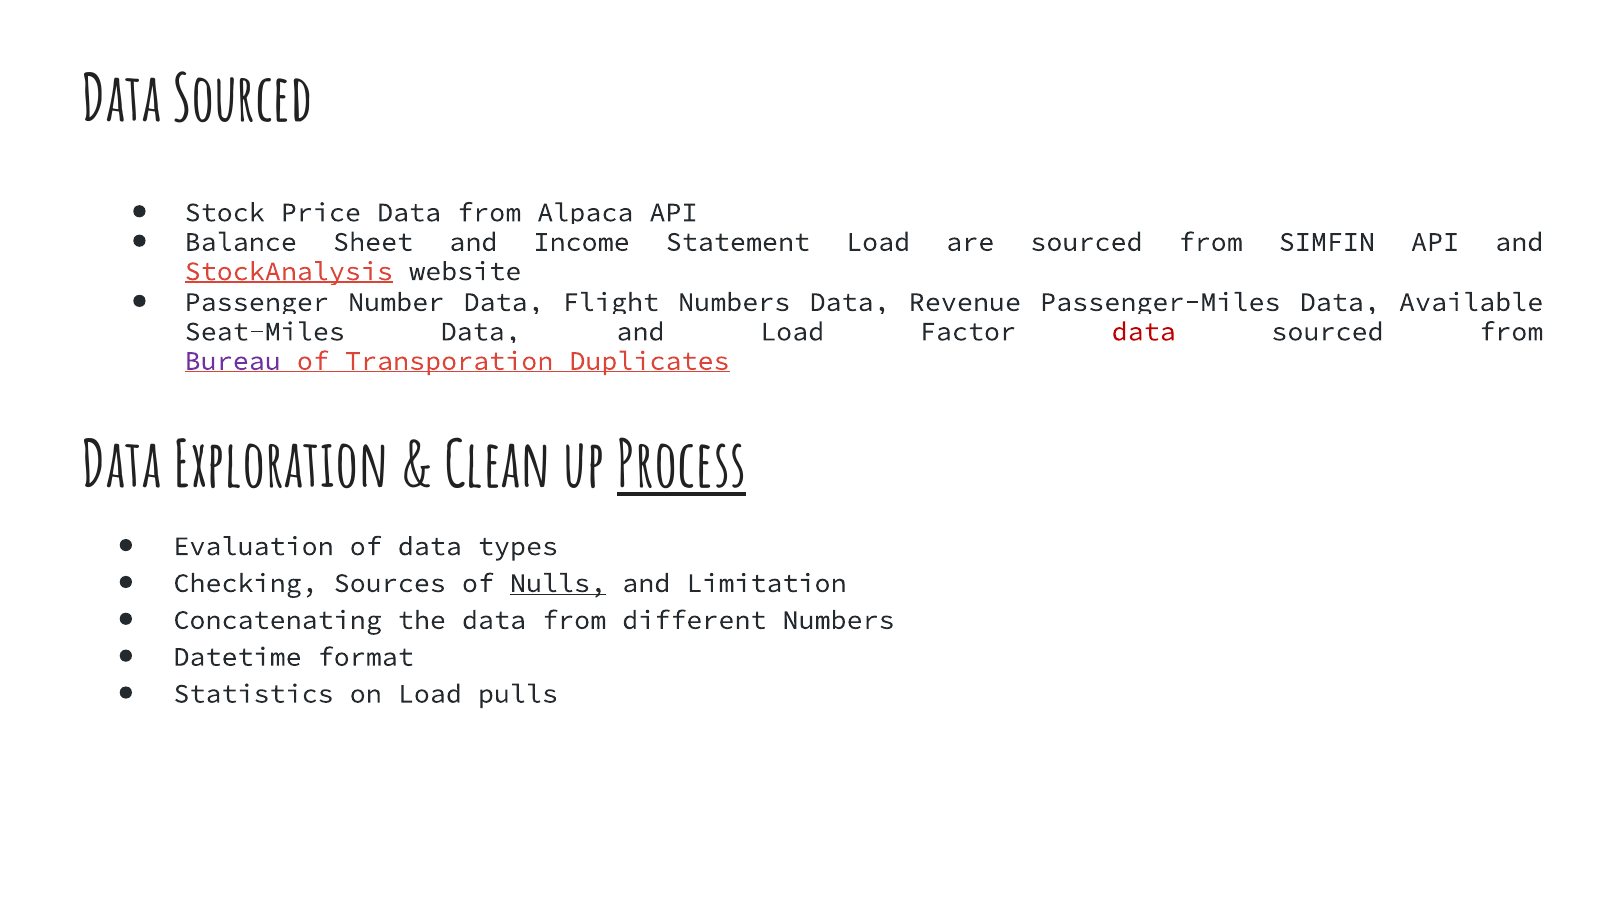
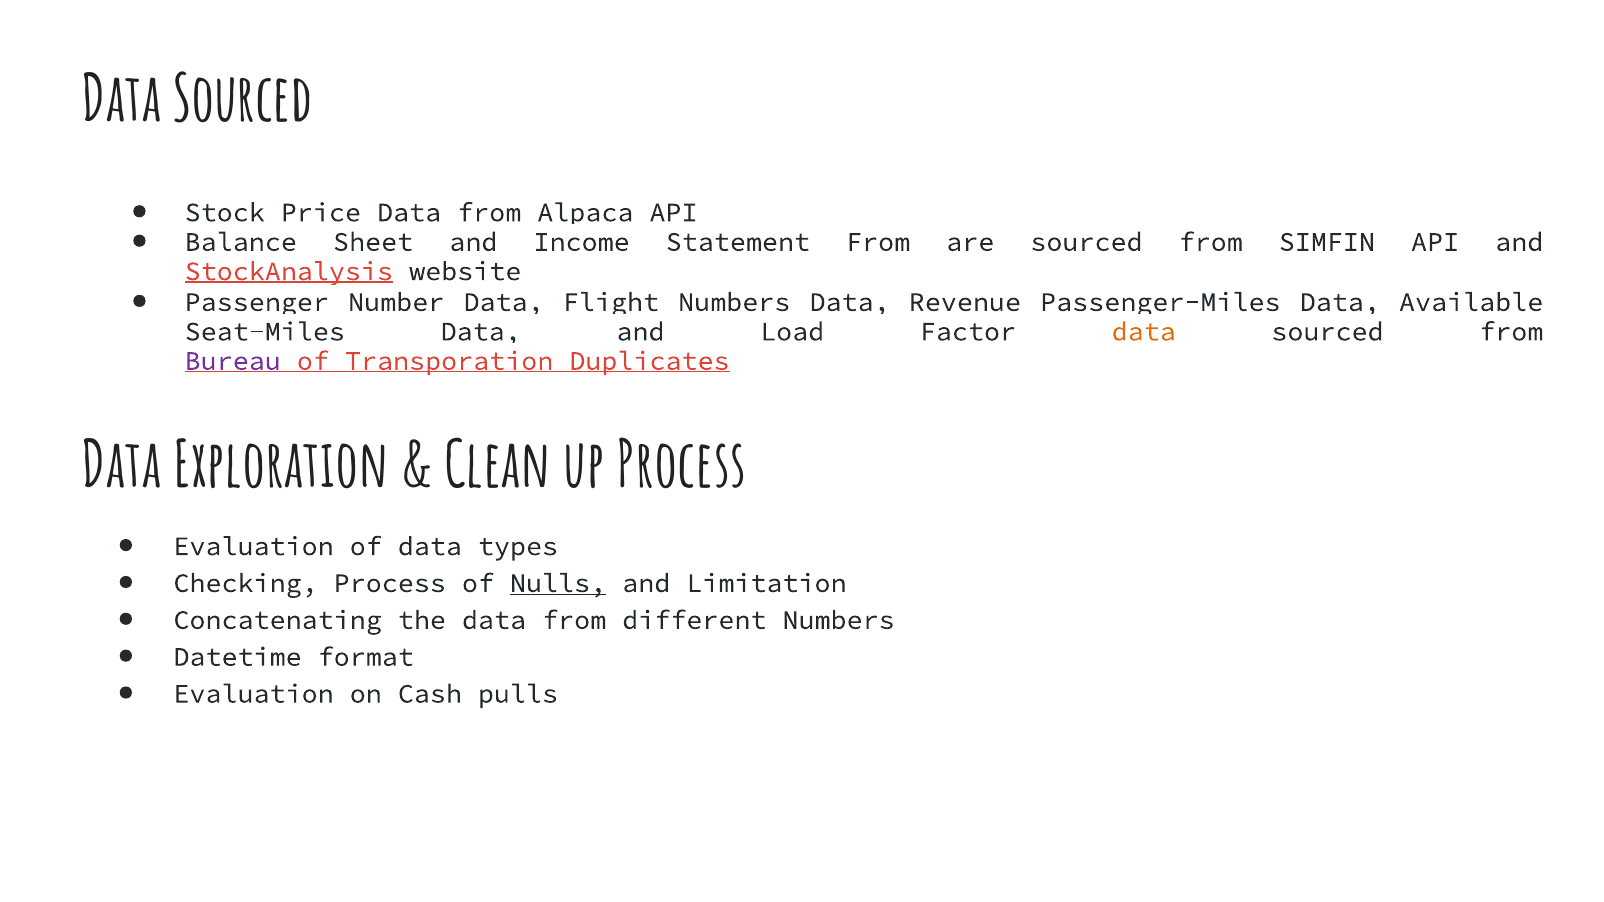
Statement Load: Load -> From
data at (1144, 332) colour: red -> orange
Process at (681, 467) underline: present -> none
Checking Sources: Sources -> Process
Statistics at (254, 694): Statistics -> Evaluation
on Load: Load -> Cash
